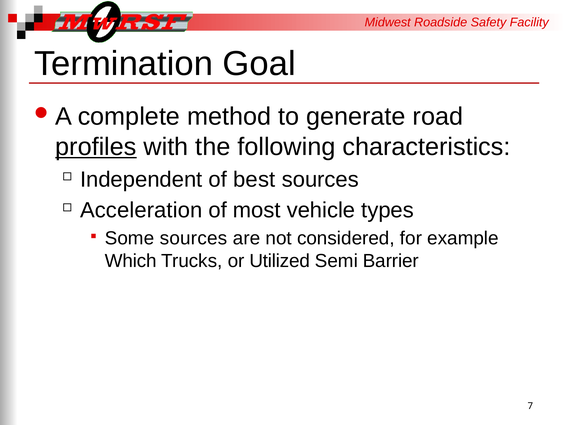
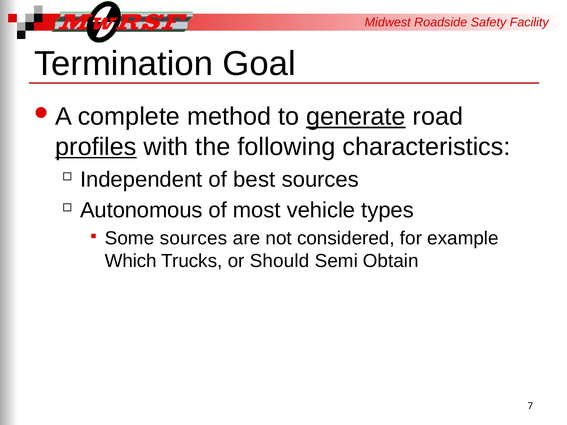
generate underline: none -> present
Acceleration: Acceleration -> Autonomous
Utilized: Utilized -> Should
Barrier: Barrier -> Obtain
